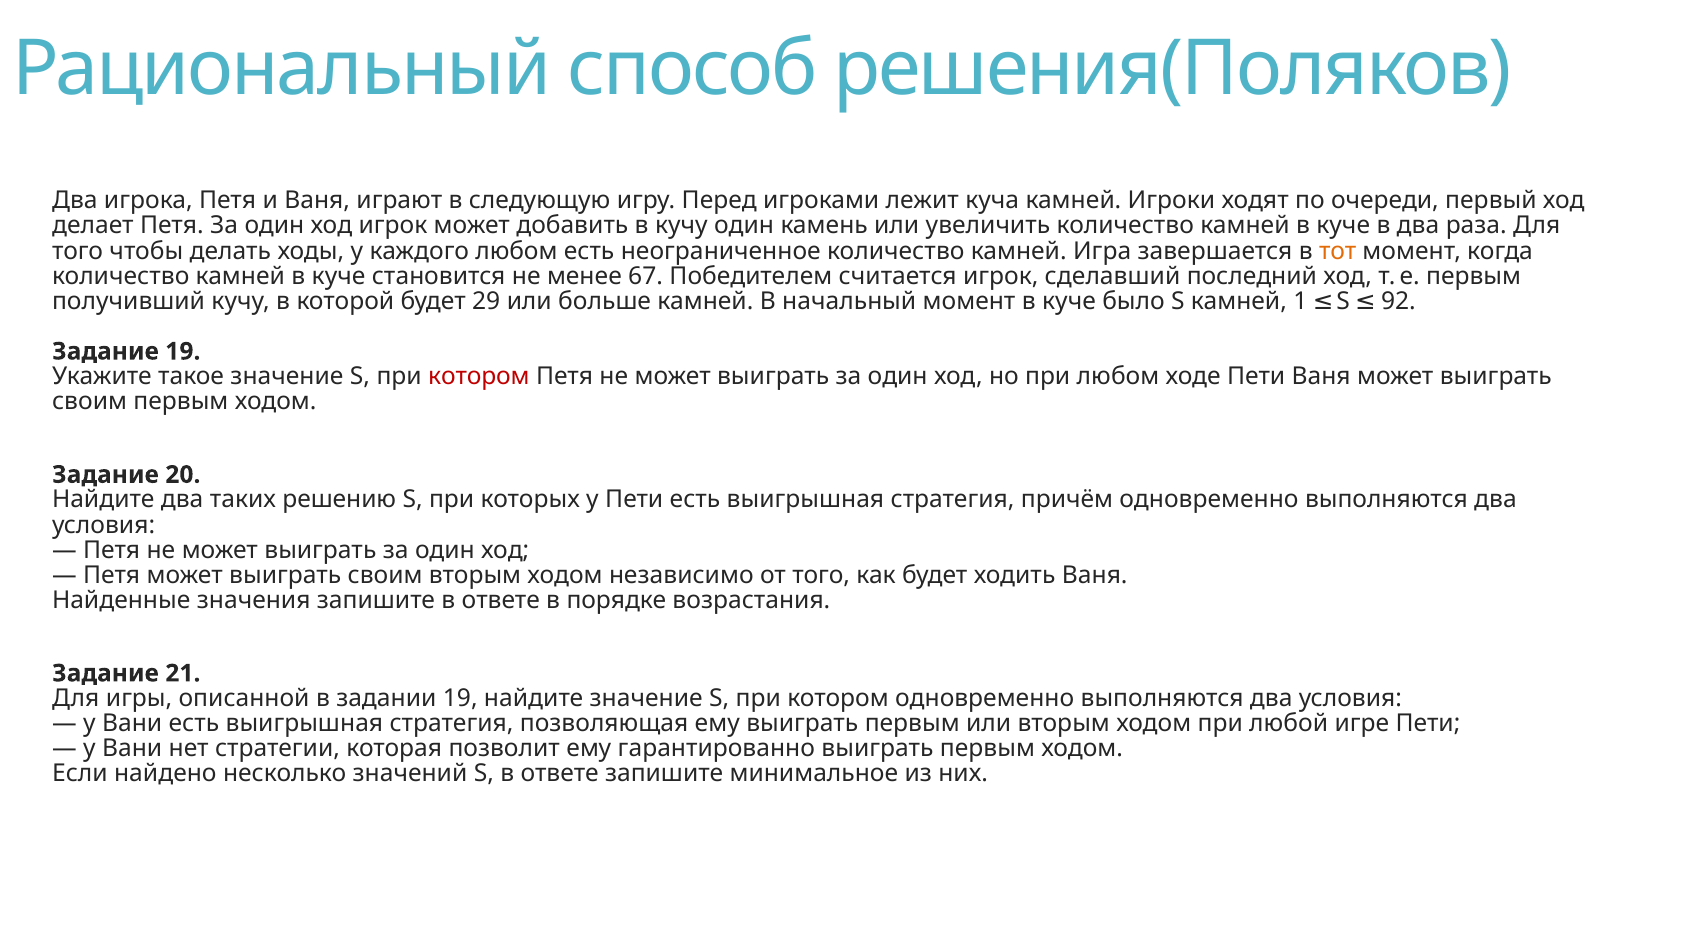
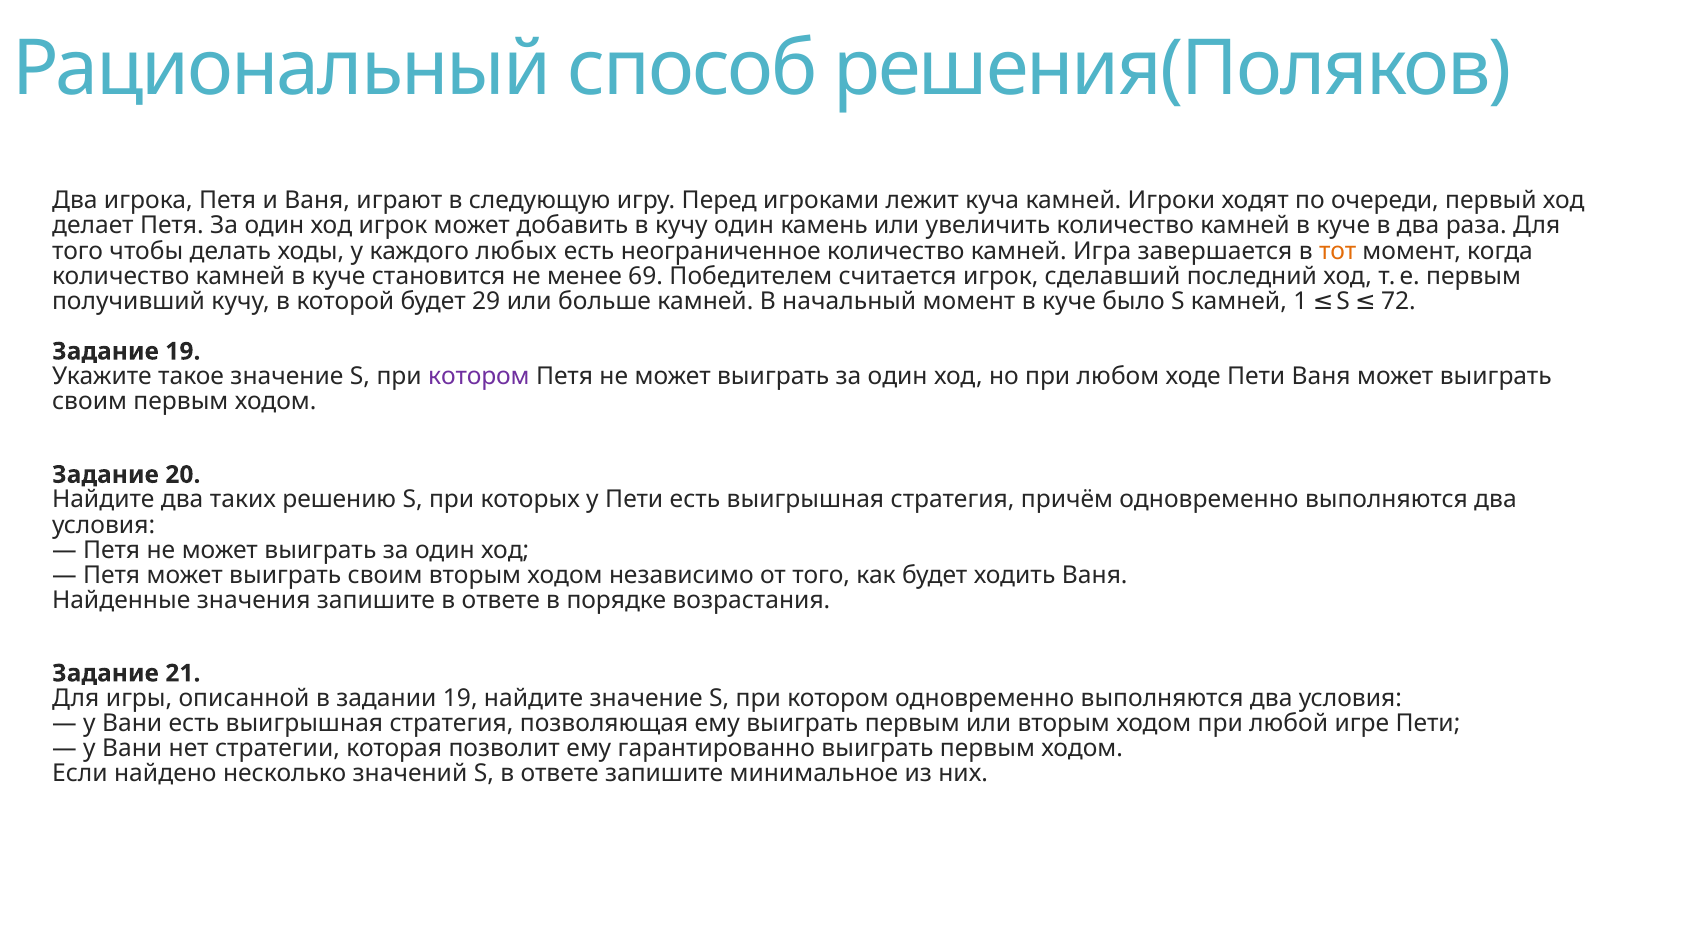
каждого любом: любом -> любых
67: 67 -> 69
92: 92 -> 72
котором at (479, 376) colour: red -> purple
